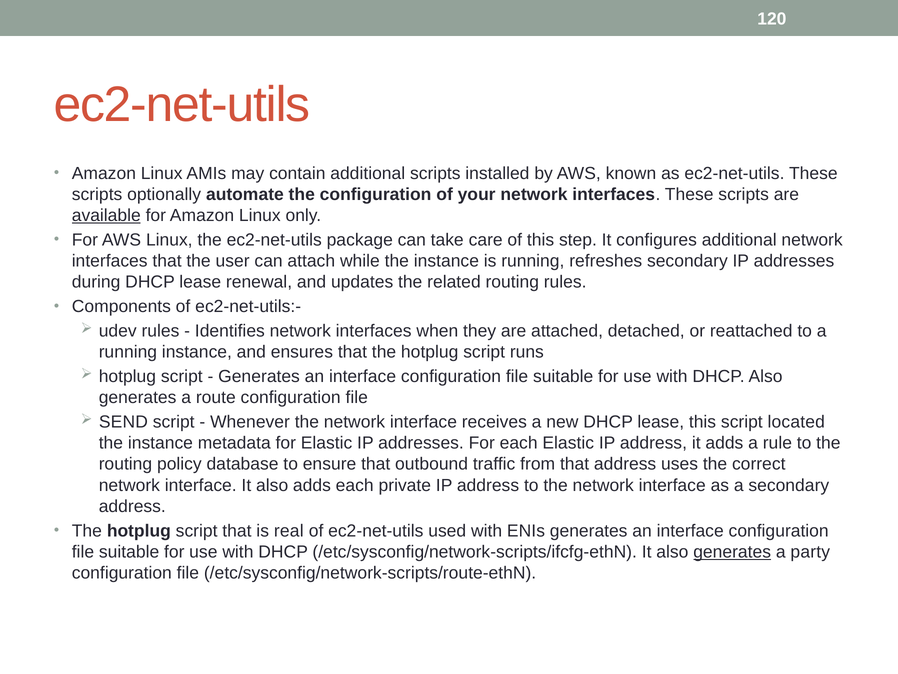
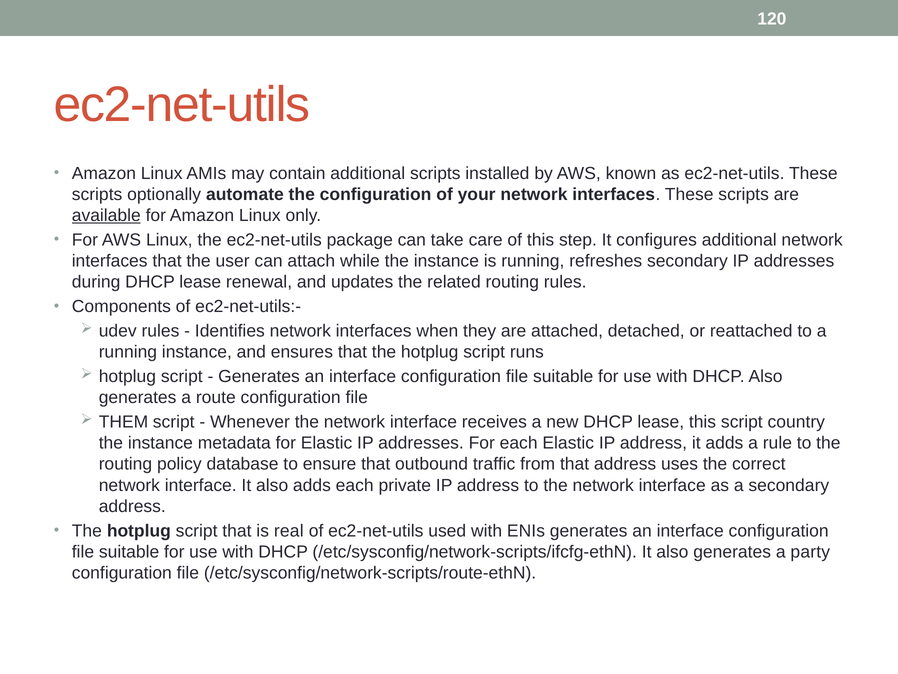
SEND: SEND -> THEM
located: located -> country
generates at (732, 551) underline: present -> none
